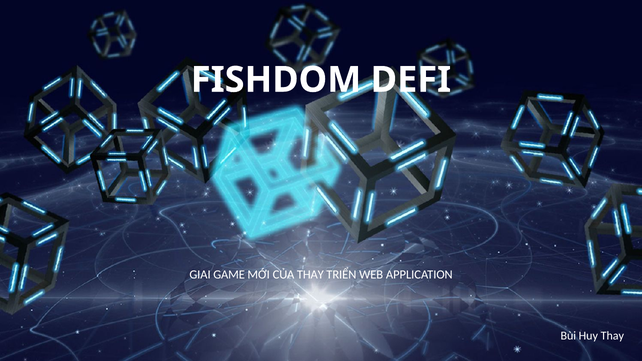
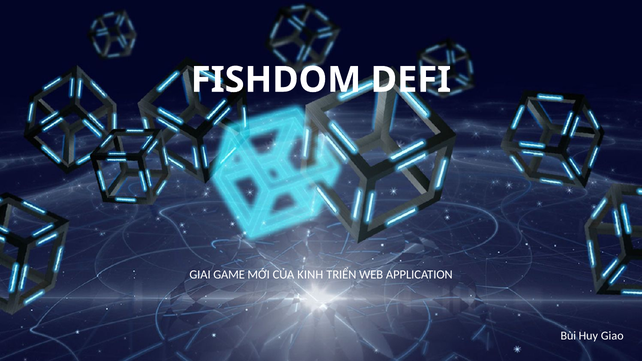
CỦA THAY: THAY -> KINH
Huy Thay: Thay -> Giao
